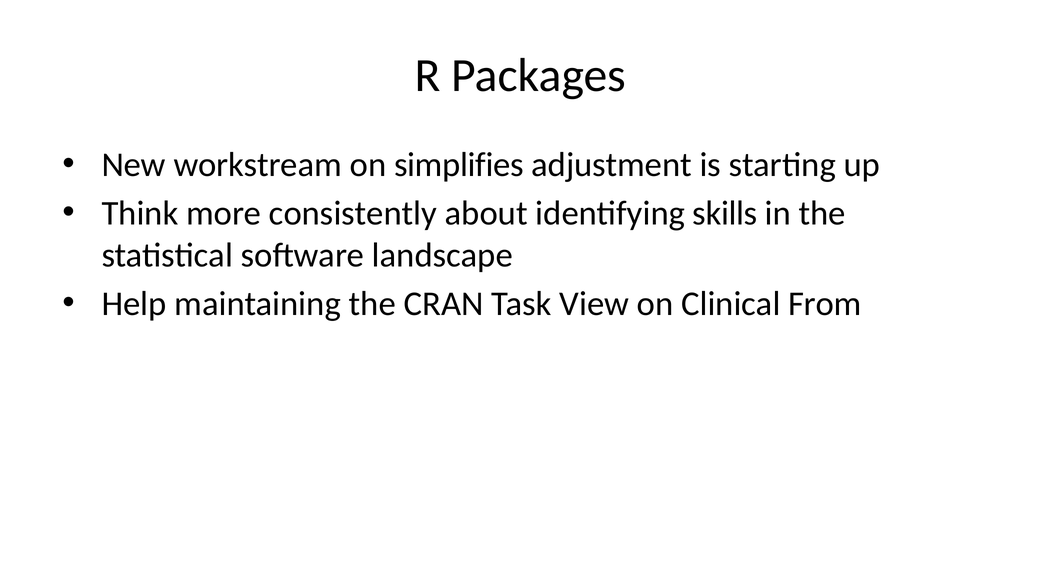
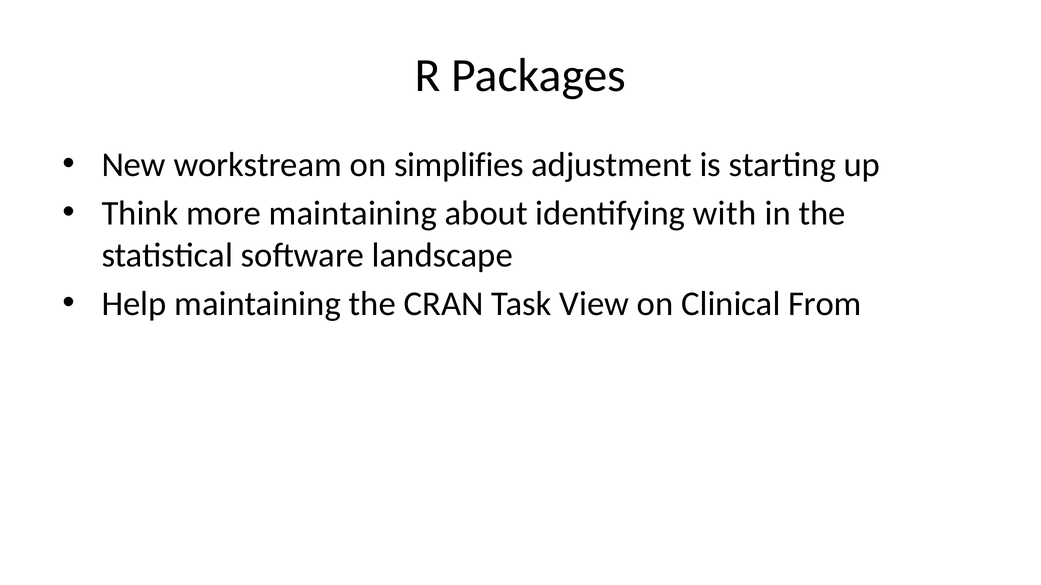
more consistently: consistently -> maintaining
skills: skills -> with
